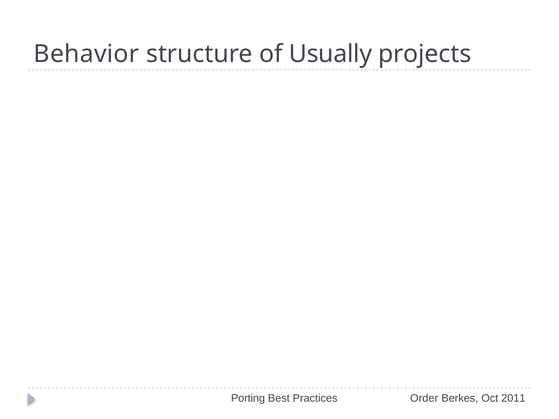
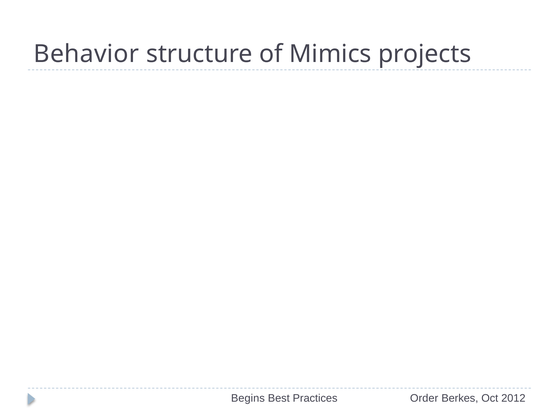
Usually: Usually -> Mimics
Porting: Porting -> Begins
2011: 2011 -> 2012
